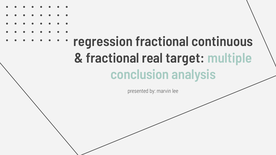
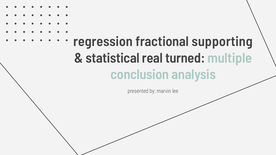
continuous: continuous -> supporting
fractional at (113, 58): fractional -> statistical
target: target -> turned
